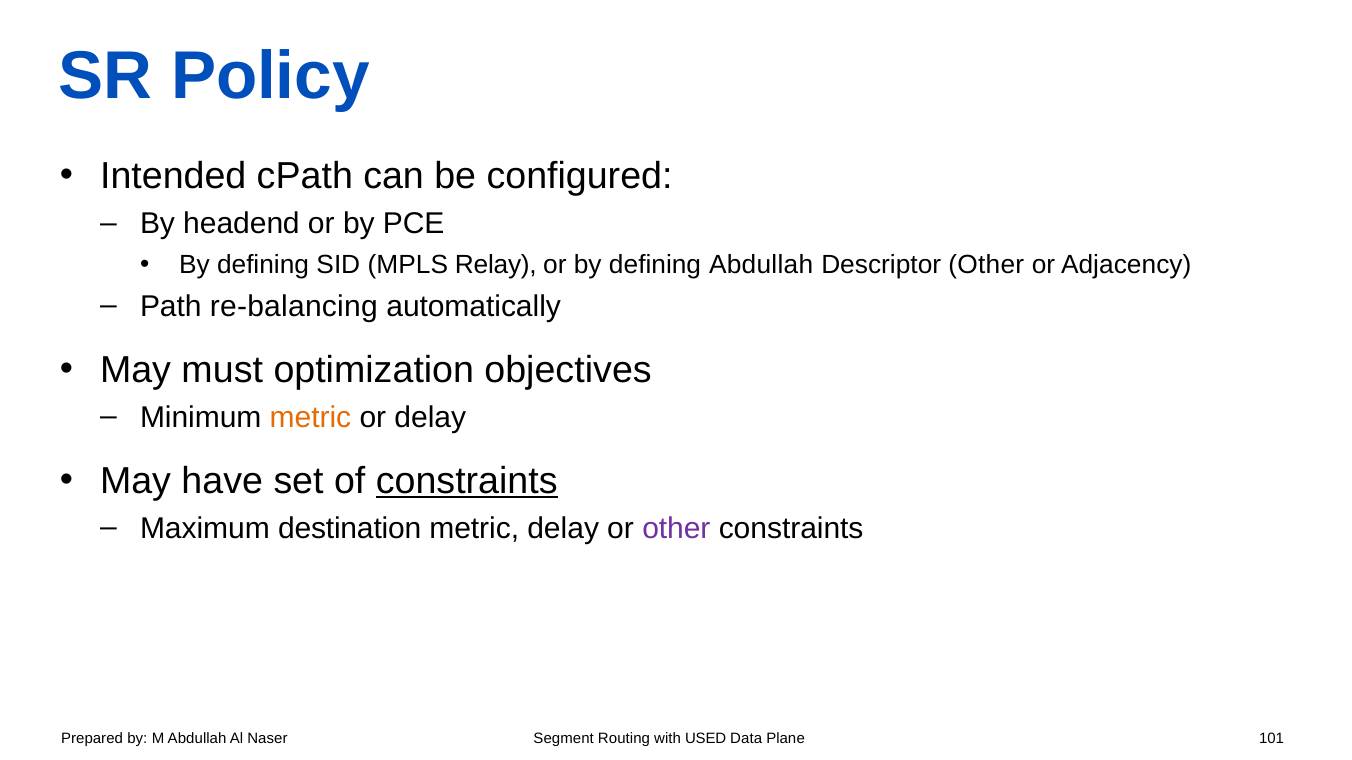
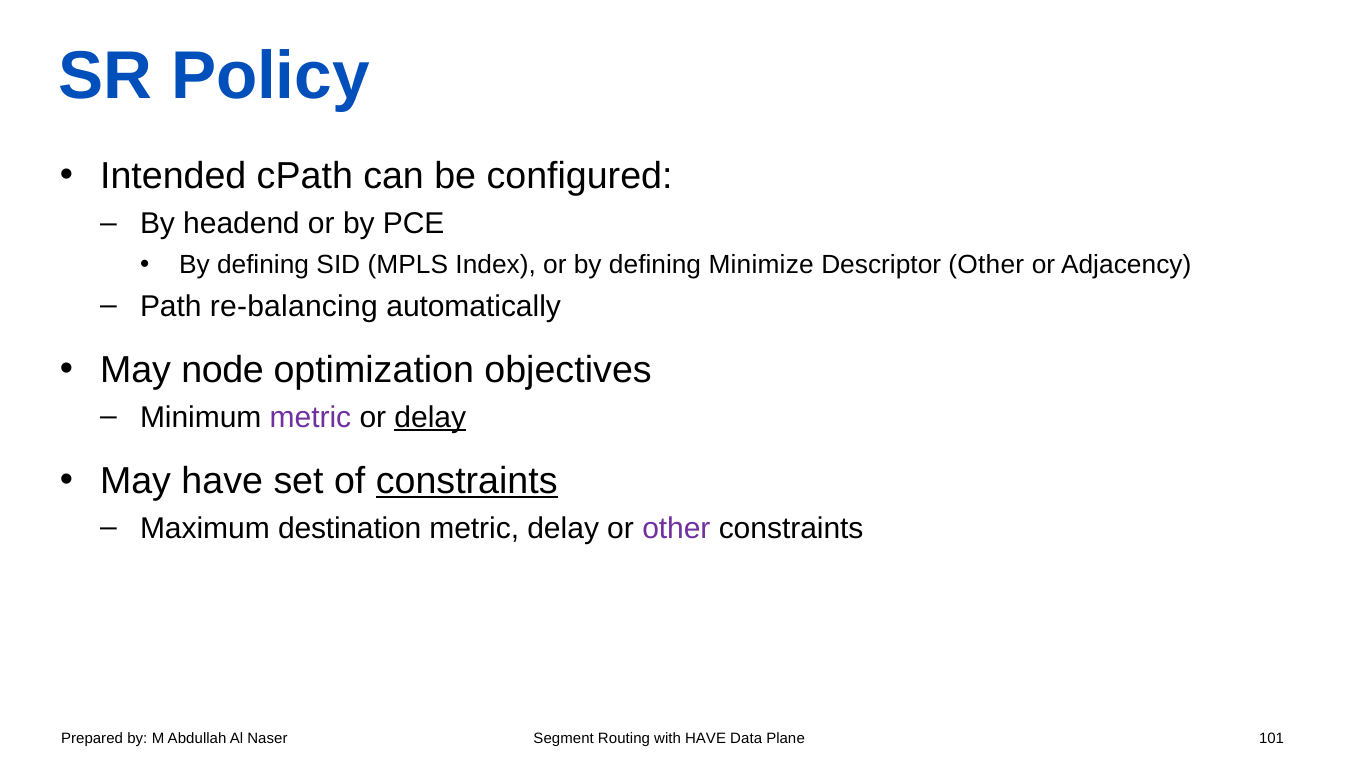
Relay: Relay -> Index
defining Abdullah: Abdullah -> Minimize
must: must -> node
metric at (310, 418) colour: orange -> purple
delay at (430, 418) underline: none -> present
USED at (706, 739): USED -> HAVE
